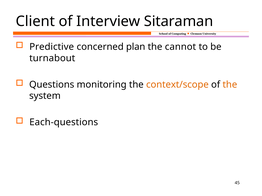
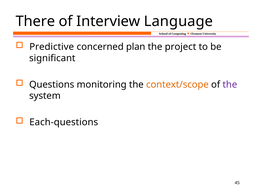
Client: Client -> There
Sitaraman: Sitaraman -> Language
cannot: cannot -> project
turnabout: turnabout -> significant
the at (230, 85) colour: orange -> purple
